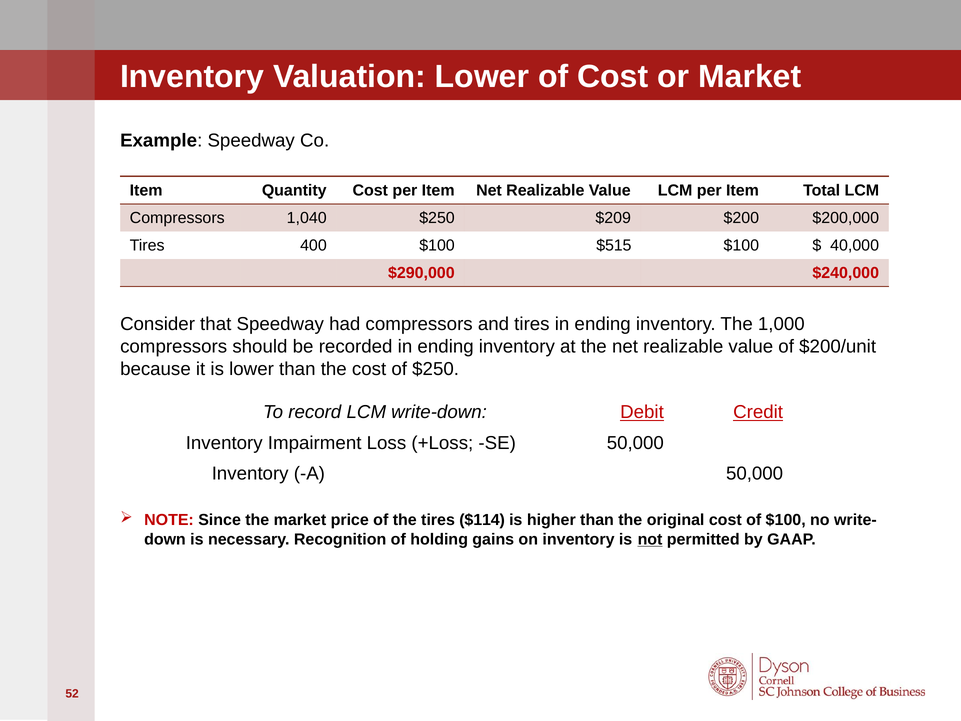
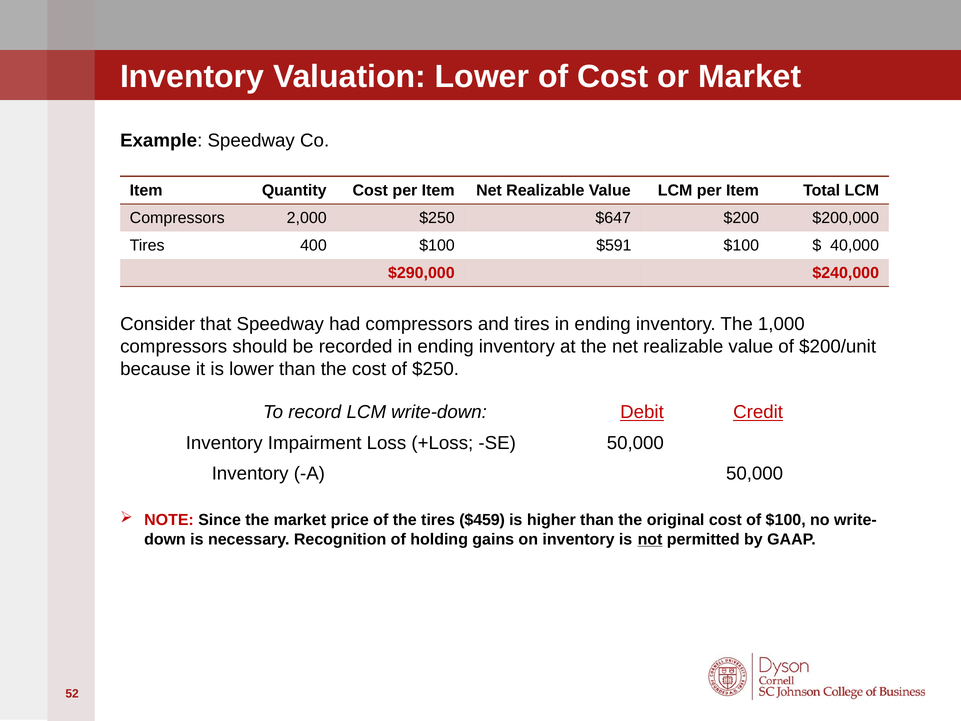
1,040: 1,040 -> 2,000
$209: $209 -> $647
$515: $515 -> $591
$114: $114 -> $459
